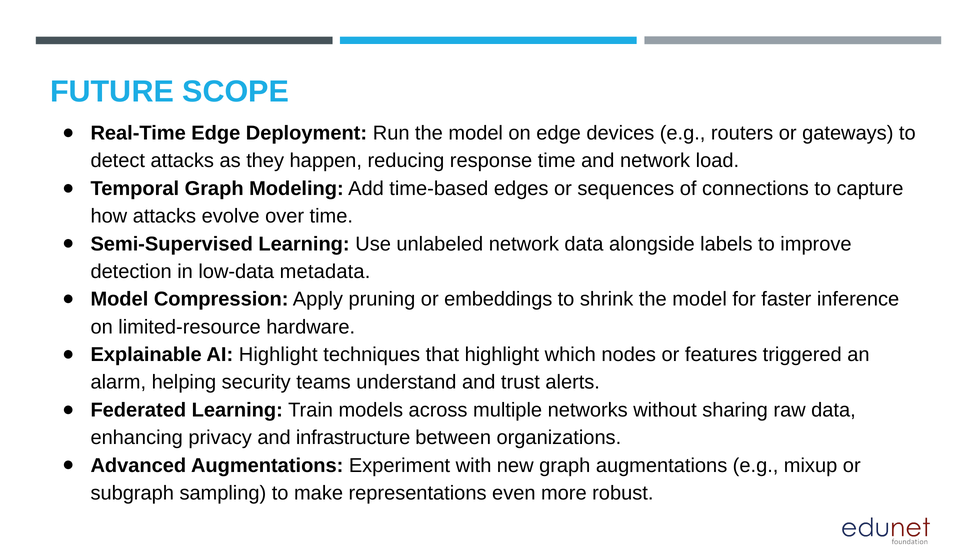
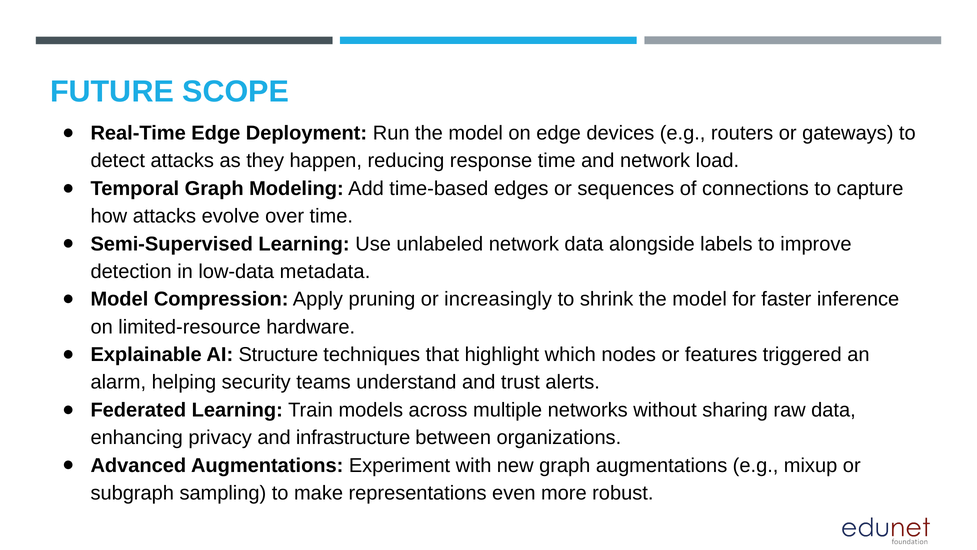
embeddings: embeddings -> increasingly
AI Highlight: Highlight -> Structure
